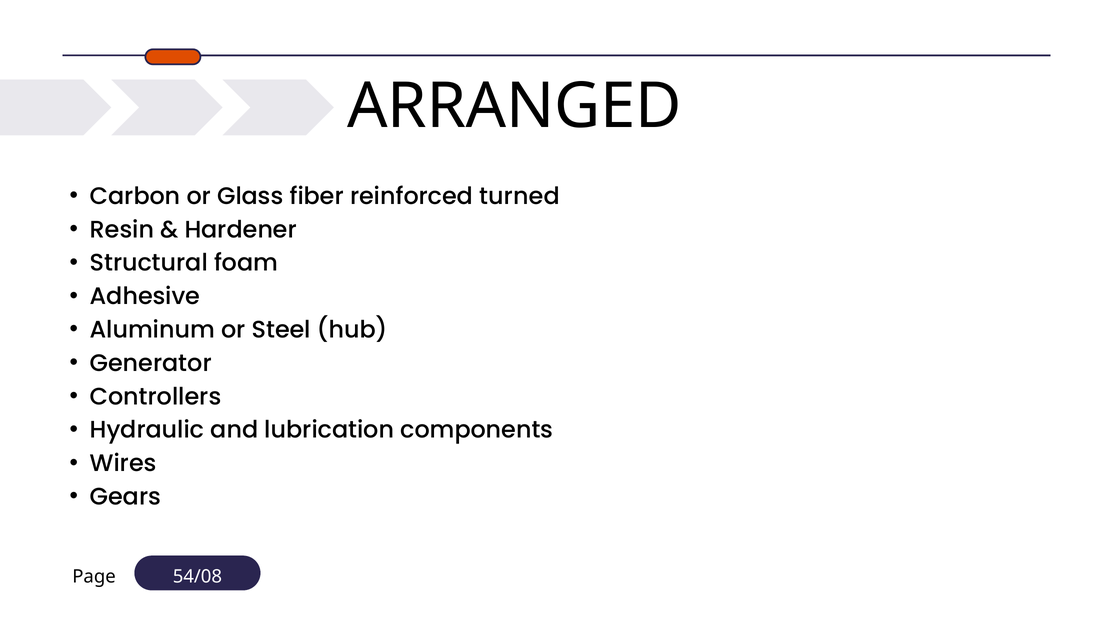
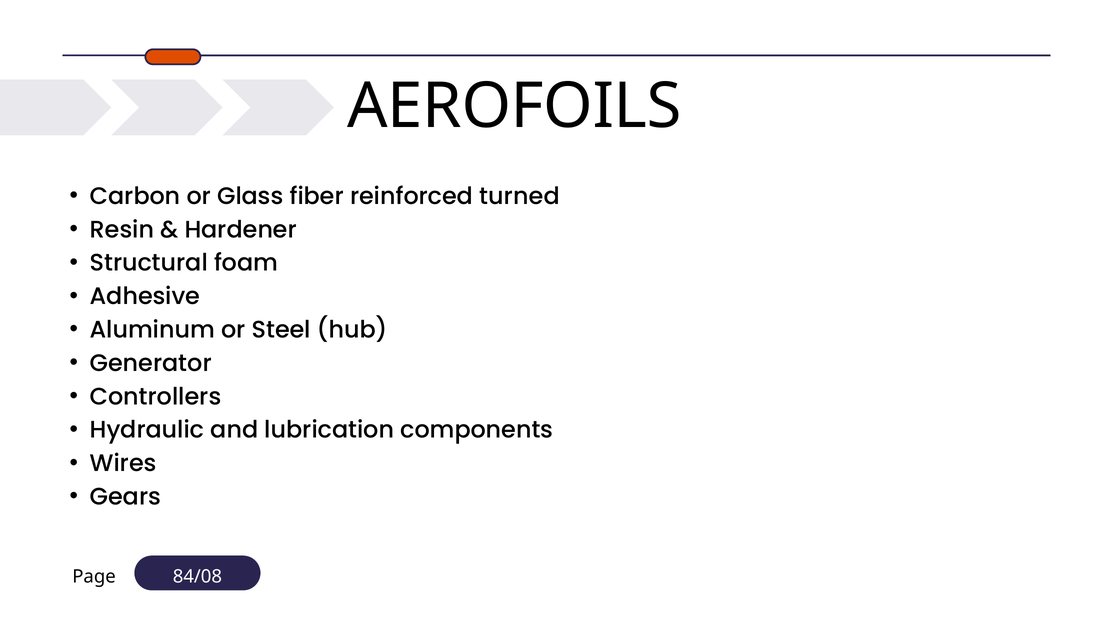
ARRANGED: ARRANGED -> AEROFOILS
54/08: 54/08 -> 84/08
